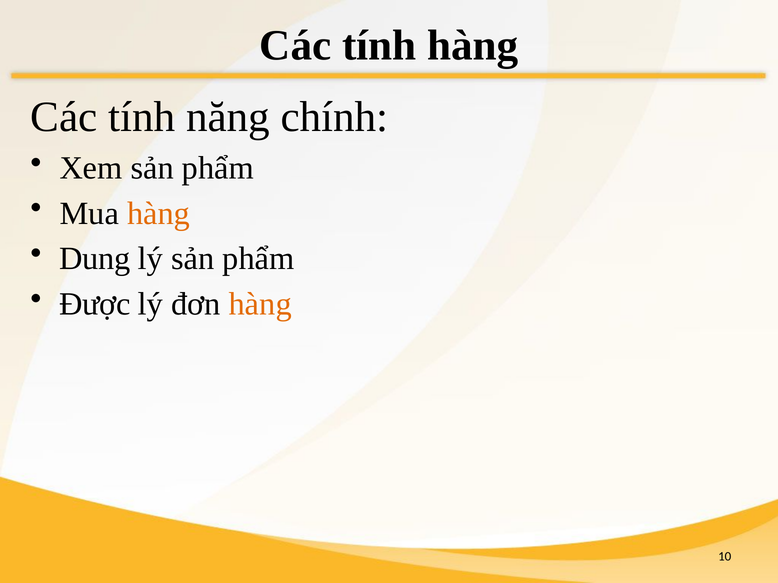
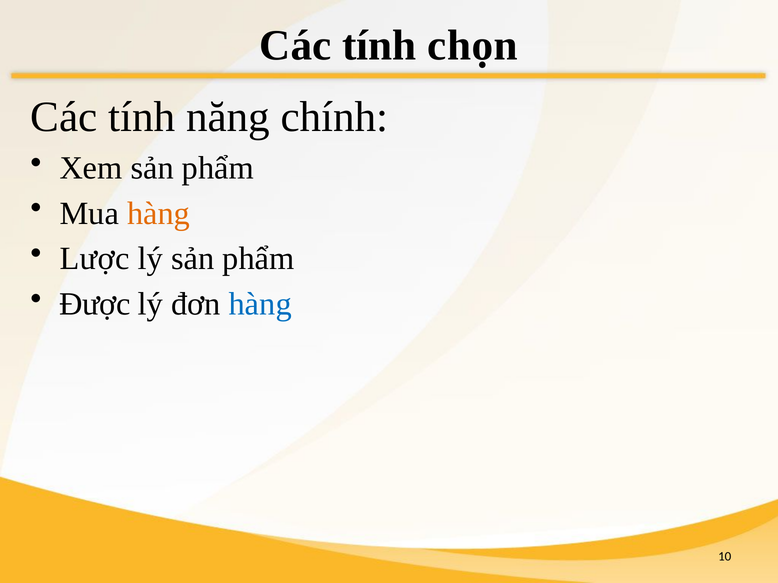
tính hàng: hàng -> chọn
Dung: Dung -> Lược
hàng at (260, 304) colour: orange -> blue
